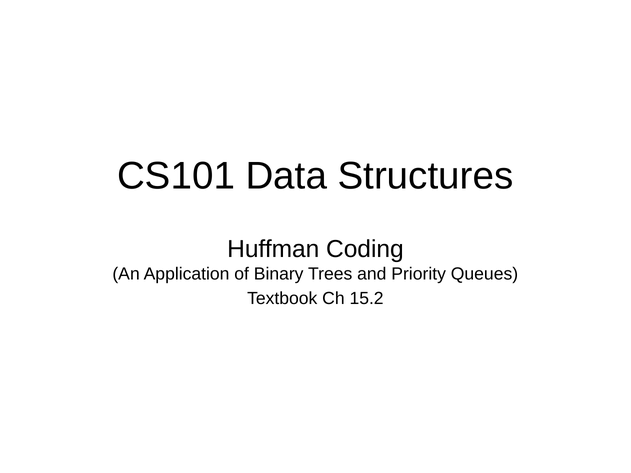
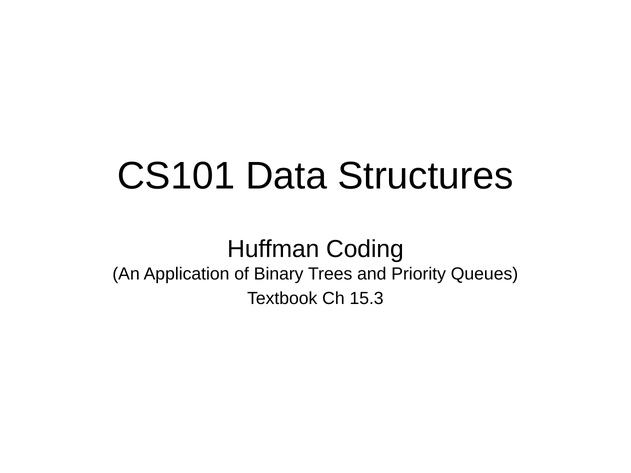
15.2: 15.2 -> 15.3
